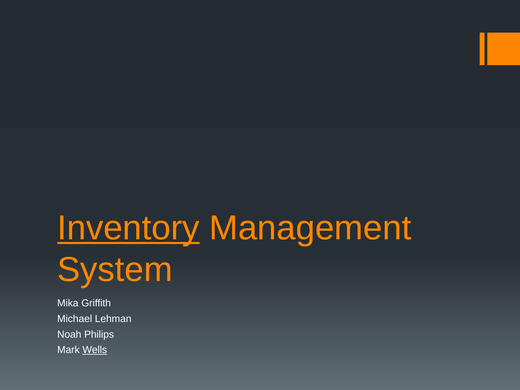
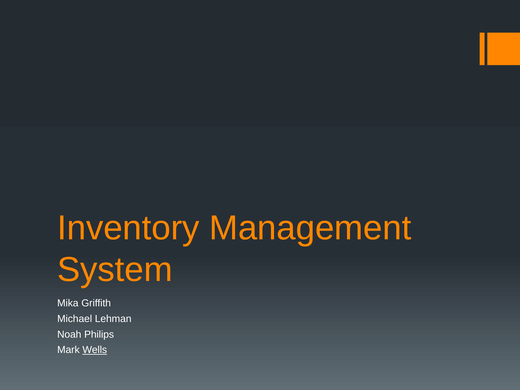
Inventory underline: present -> none
